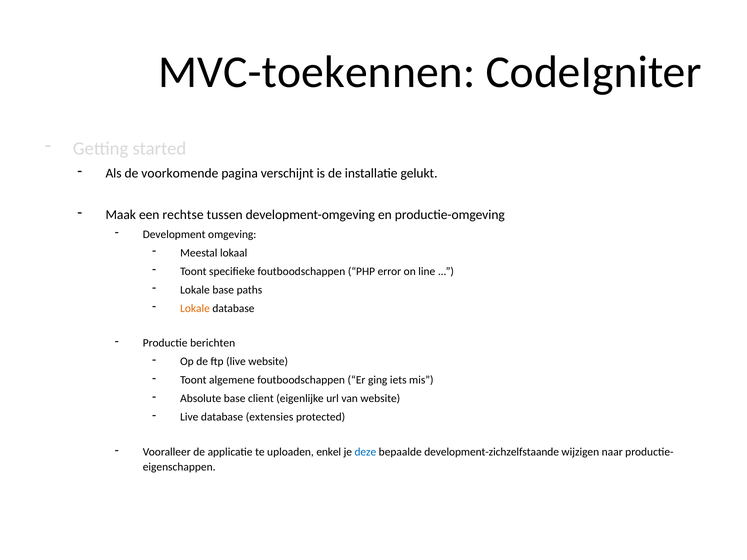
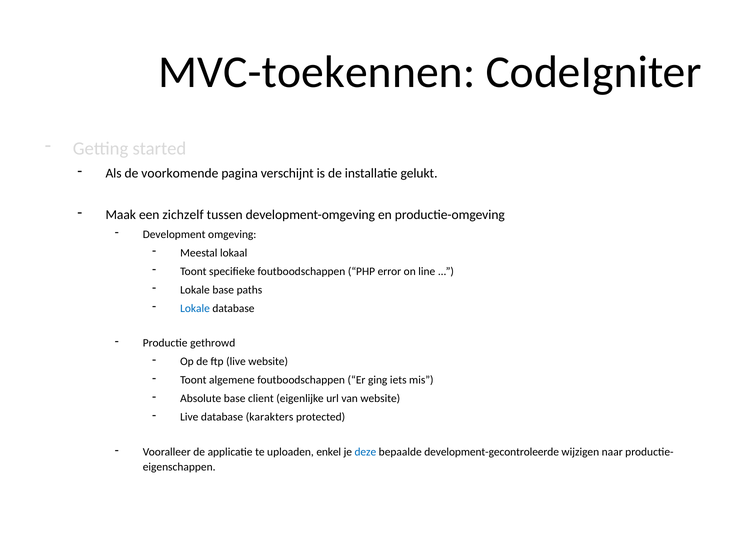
rechtse: rechtse -> zichzelf
Lokale at (195, 308) colour: orange -> blue
berichten: berichten -> gethrowd
extensies: extensies -> karakters
development-zichzelfstaande: development-zichzelfstaande -> development-gecontroleerde
